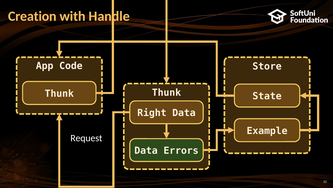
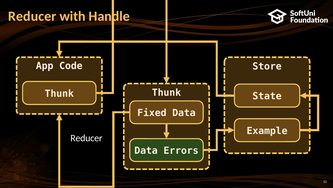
Creation at (32, 16): Creation -> Reducer
Right: Right -> Fixed
Request at (86, 138): Request -> Reducer
